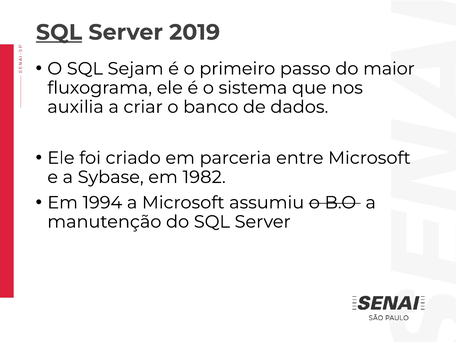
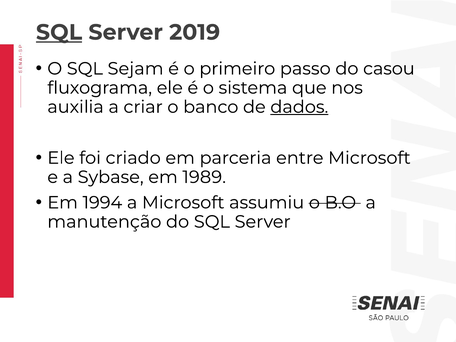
maior: maior -> casou
dados underline: none -> present
1982: 1982 -> 1989
